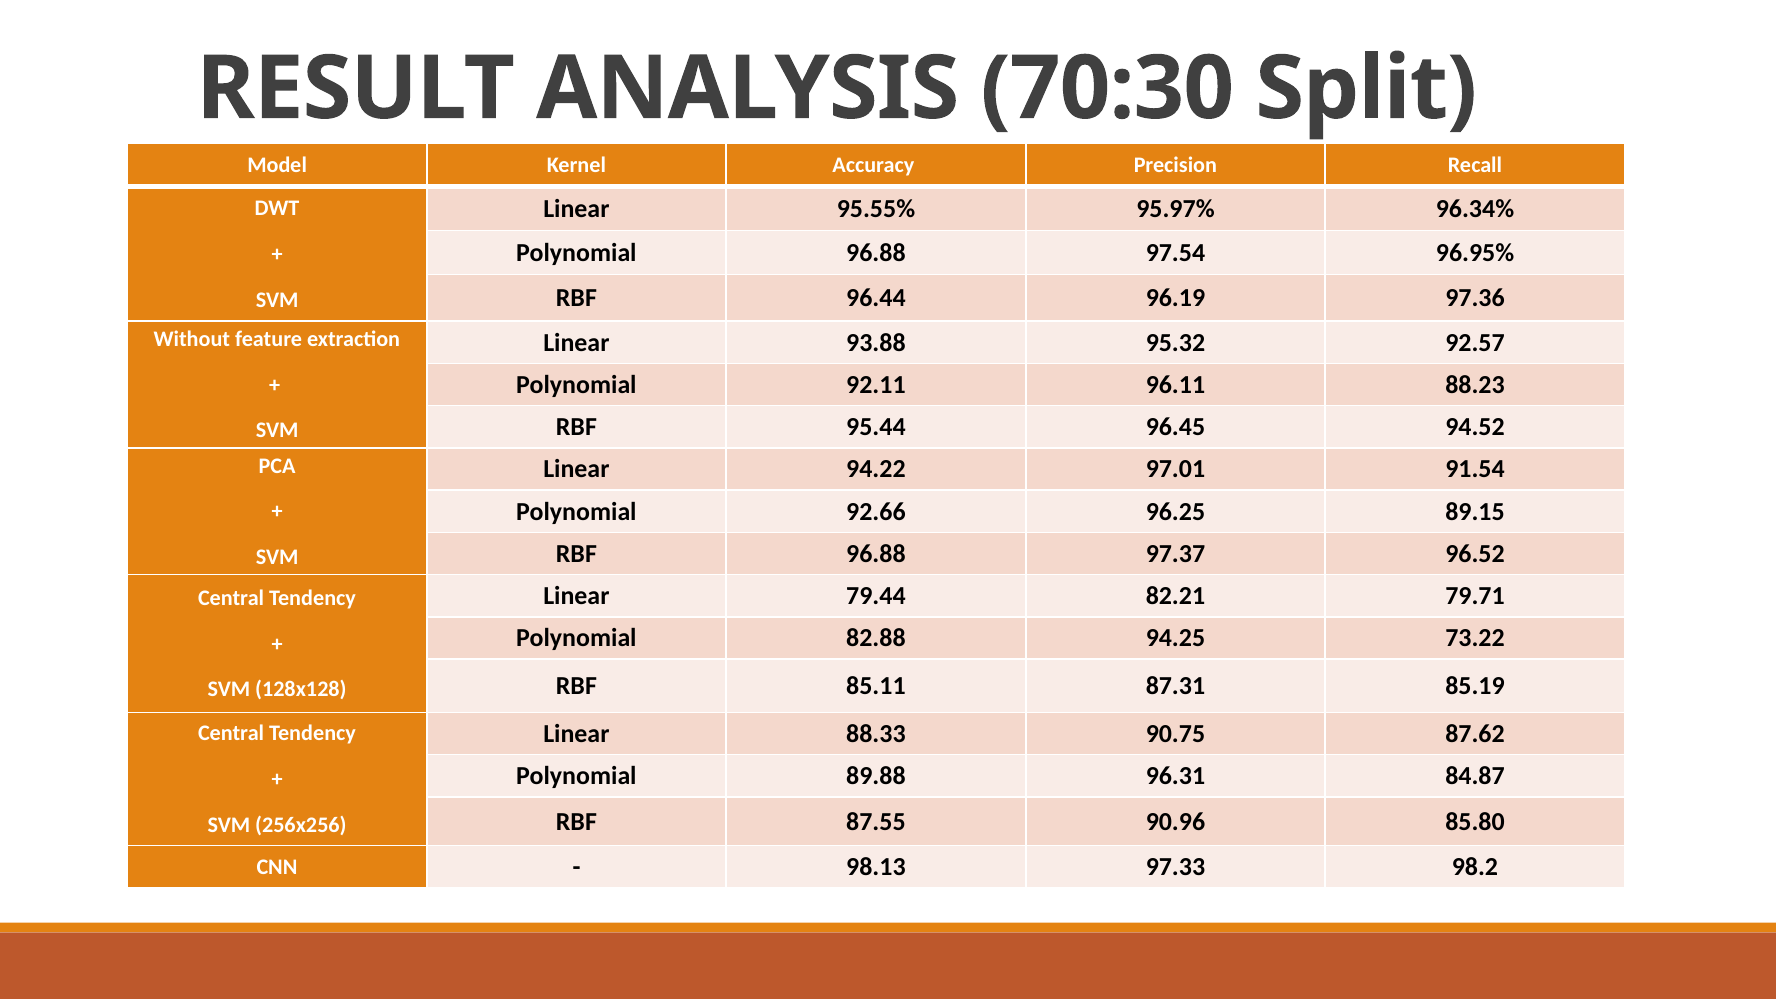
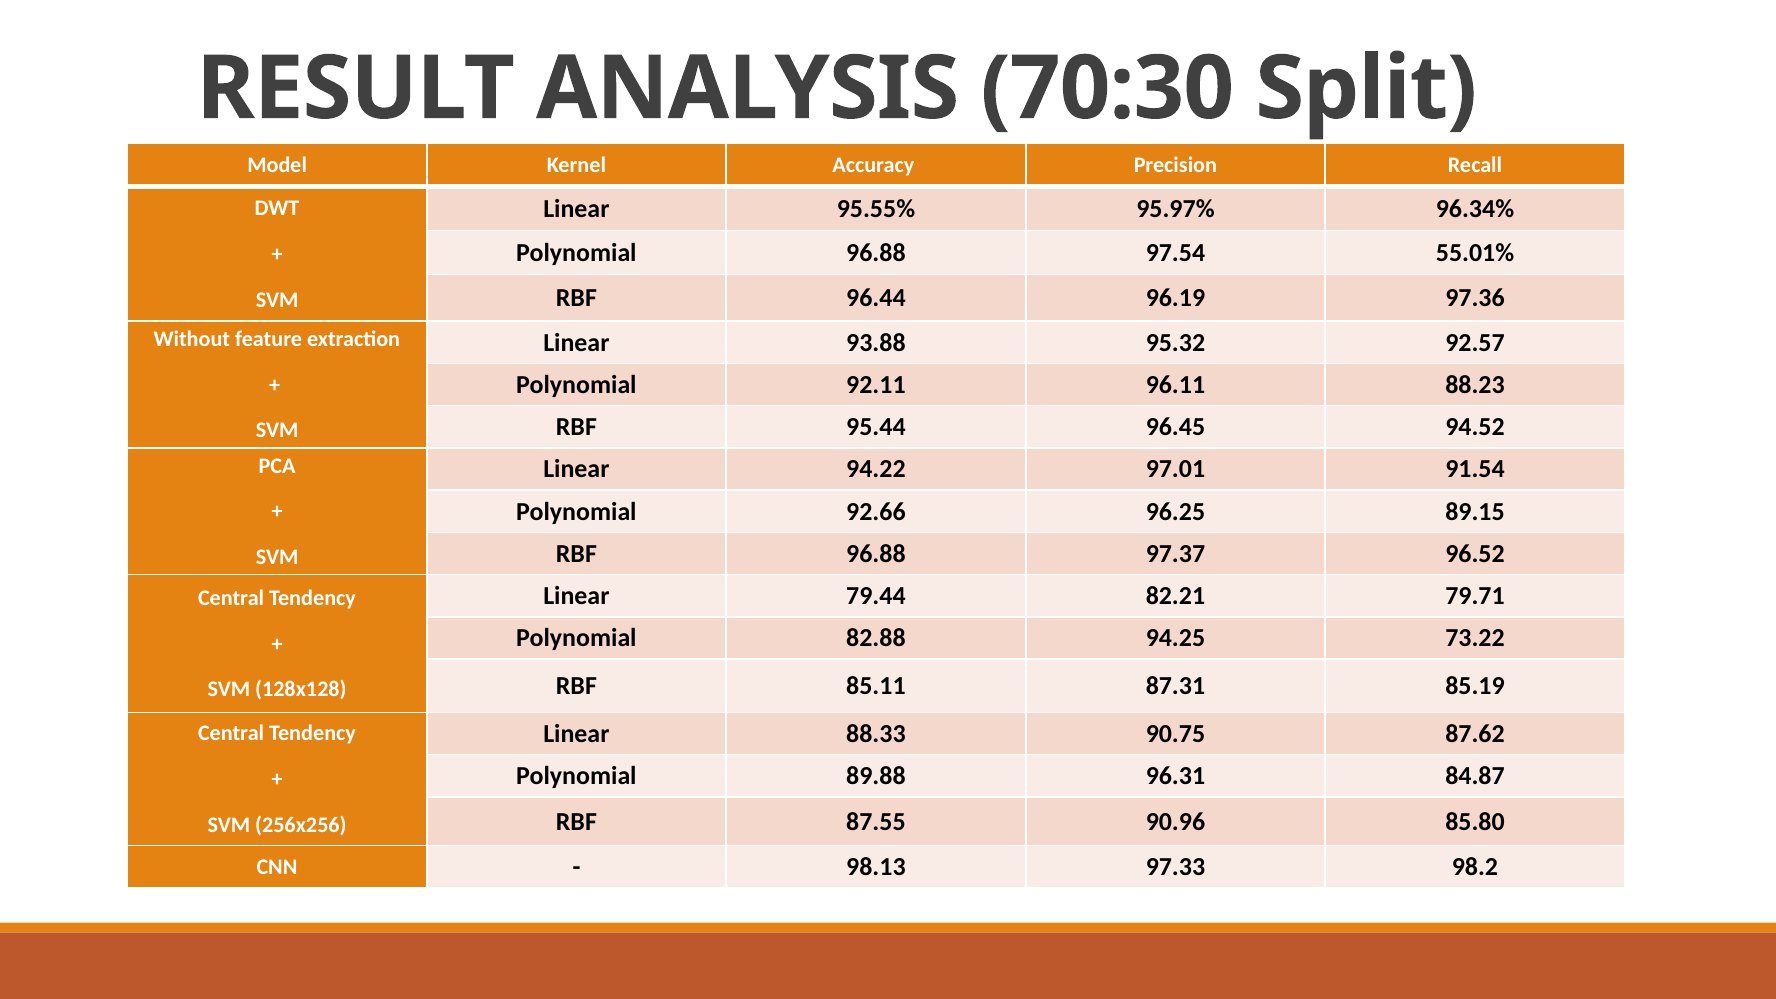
96.95%: 96.95% -> 55.01%
